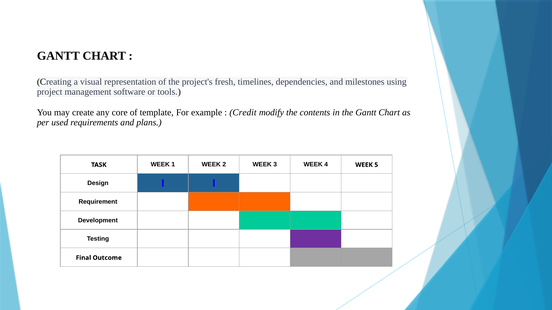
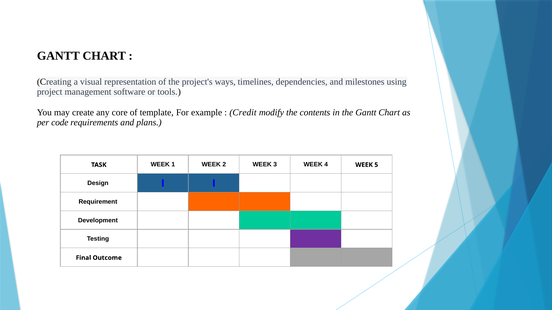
fresh: fresh -> ways
used: used -> code
